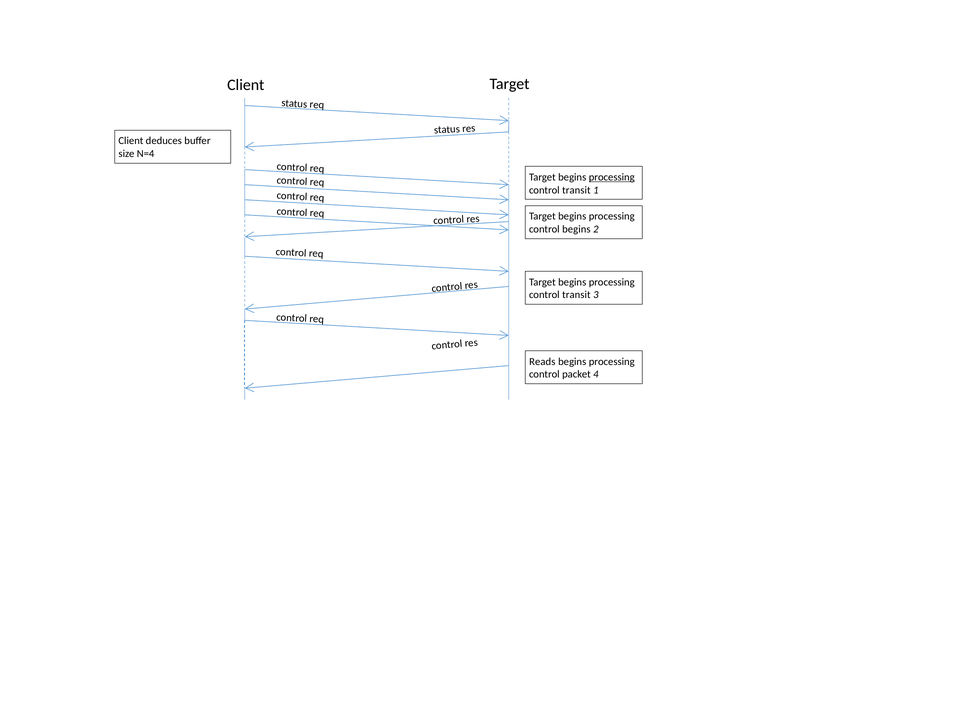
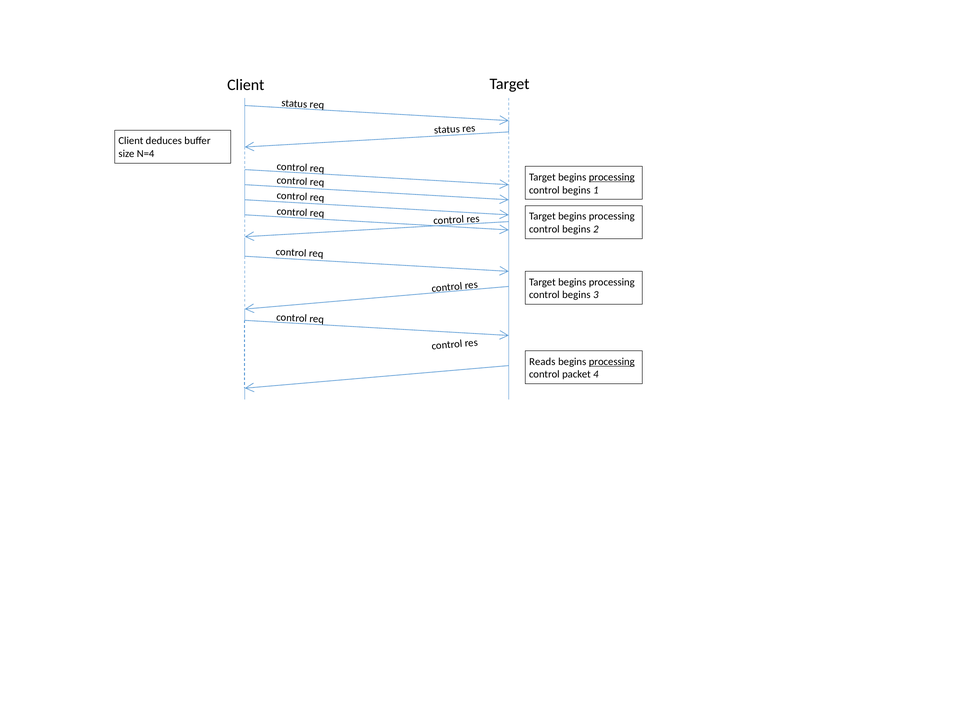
transit at (576, 190): transit -> begins
transit at (576, 295): transit -> begins
processing at (612, 362) underline: none -> present
